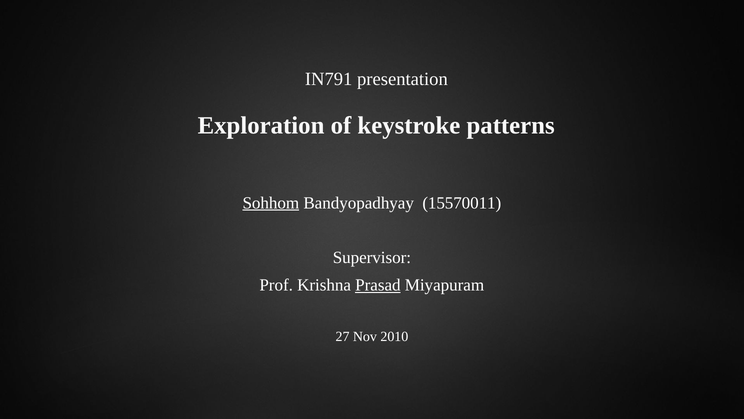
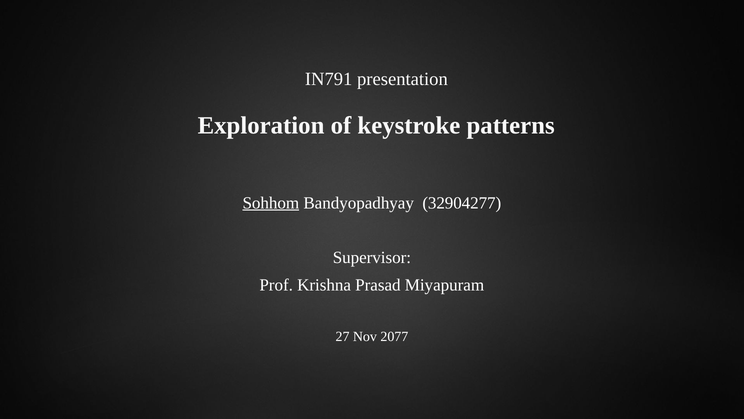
15570011: 15570011 -> 32904277
Prasad underline: present -> none
2010: 2010 -> 2077
